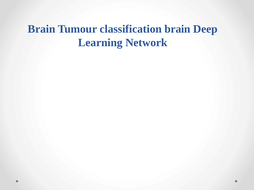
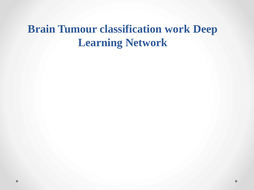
classification brain: brain -> work
